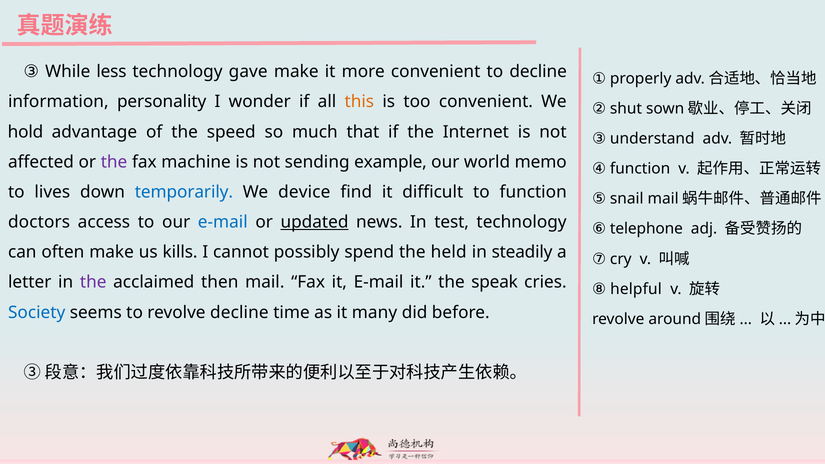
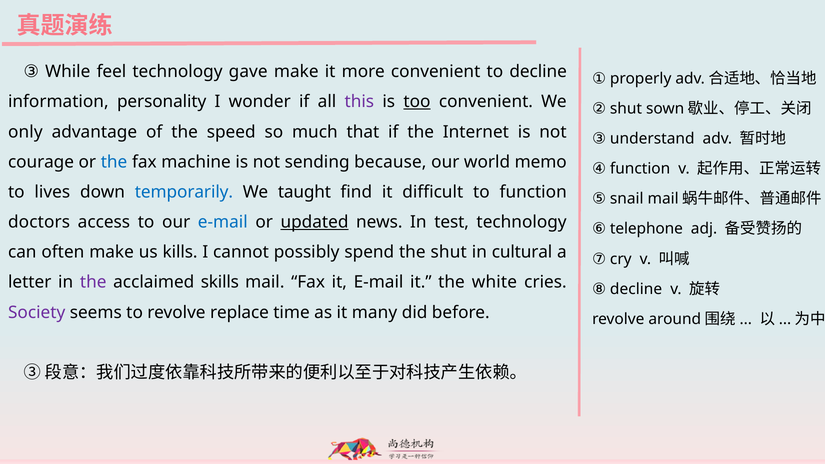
less: less -> feel
this colour: orange -> purple
too underline: none -> present
hold: hold -> only
affected: affected -> courage
the at (114, 162) colour: purple -> blue
example: example -> because
device: device -> taught
the held: held -> shut
steadily: steadily -> cultural
then: then -> skills
speak: speak -> white
⑧ helpful: helpful -> decline
Society colour: blue -> purple
revolve decline: decline -> replace
